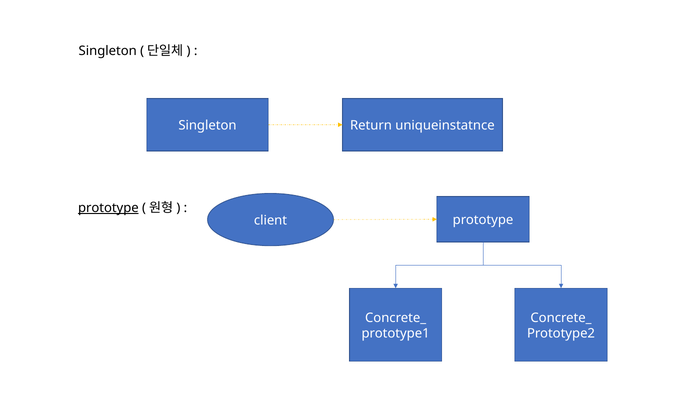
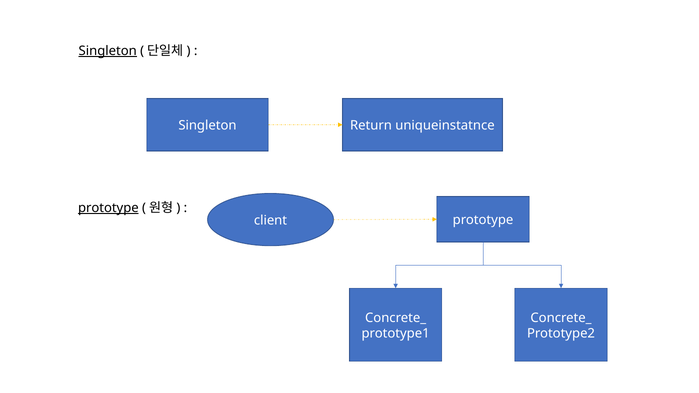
Singleton at (108, 51) underline: none -> present
